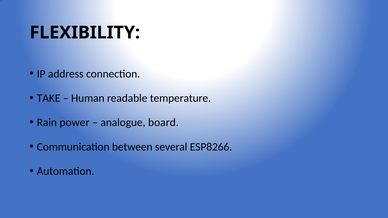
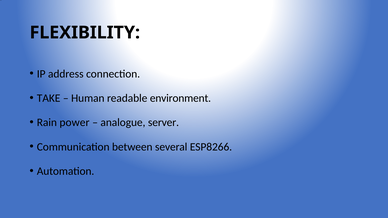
temperature: temperature -> environment
board: board -> server
